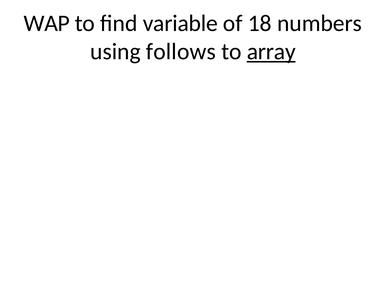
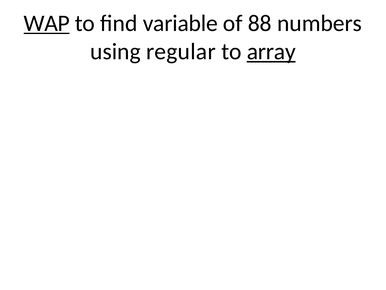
WAP underline: none -> present
18: 18 -> 88
follows: follows -> regular
